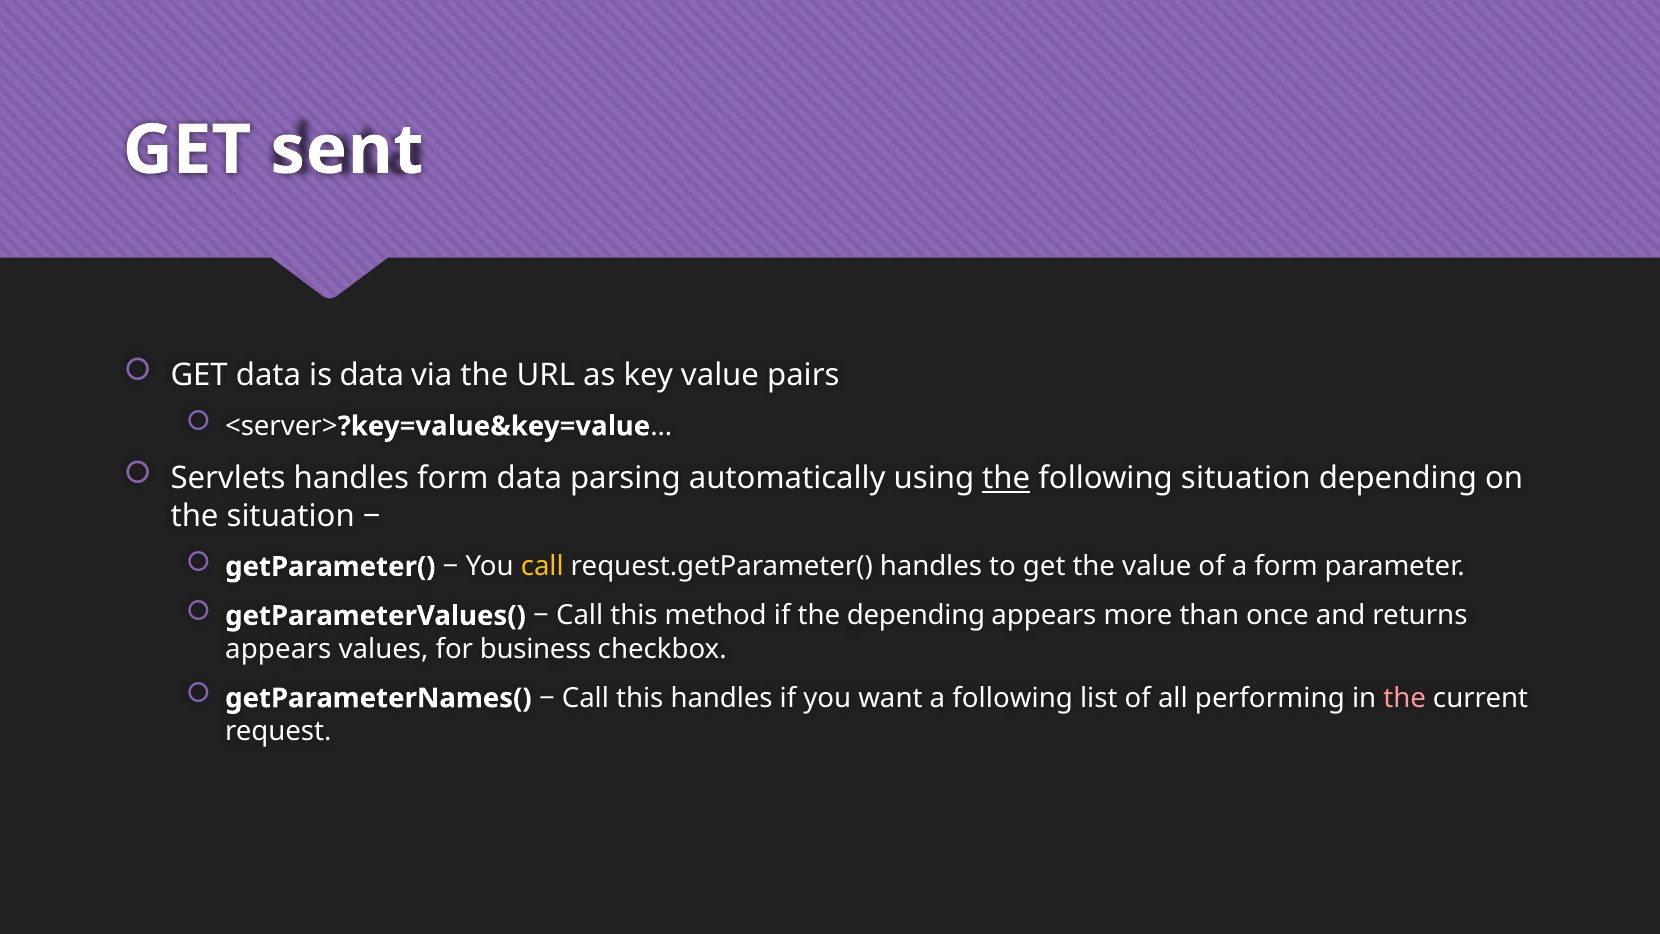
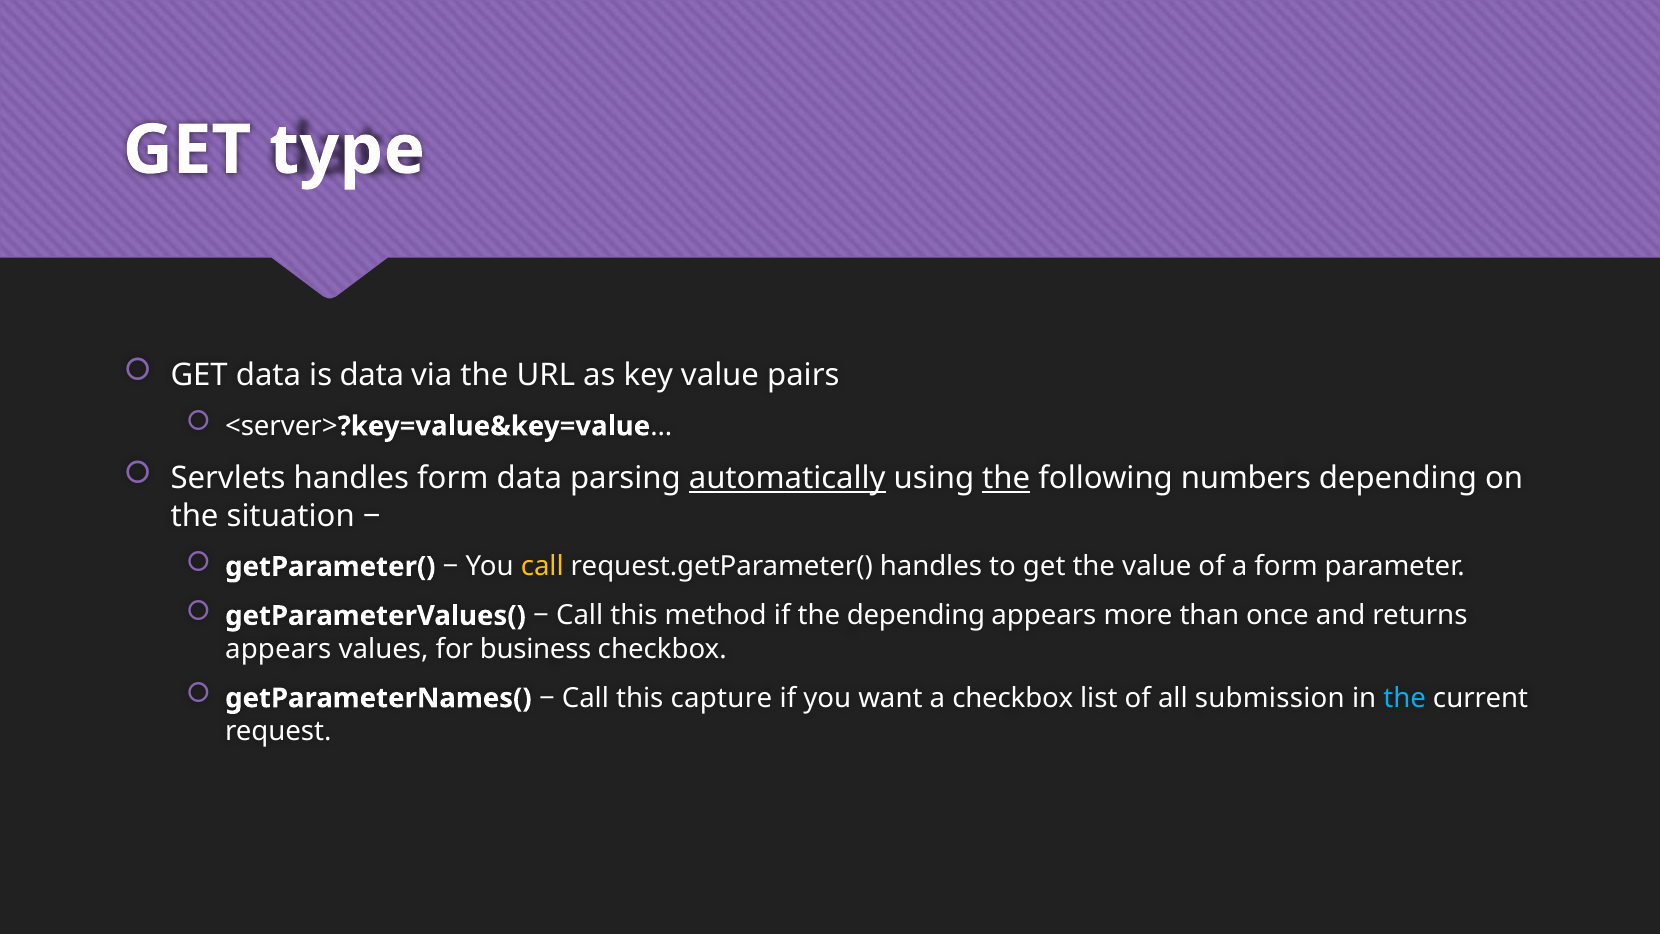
sent: sent -> type
automatically underline: none -> present
following situation: situation -> numbers
this handles: handles -> capture
a following: following -> checkbox
performing: performing -> submission
the at (1405, 698) colour: pink -> light blue
